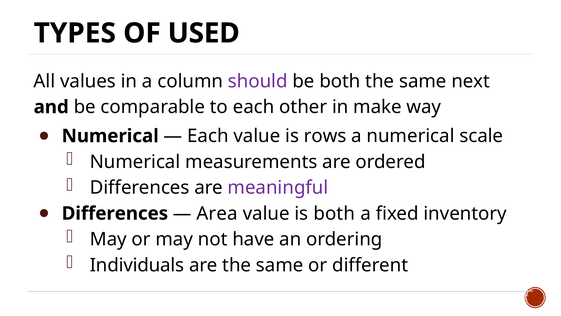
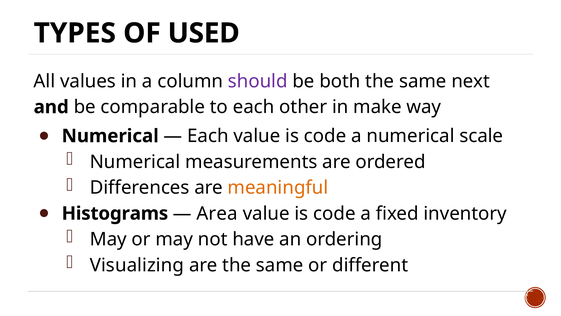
Each value is rows: rows -> code
meaningful colour: purple -> orange
Differences at (115, 213): Differences -> Histograms
both at (334, 213): both -> code
Individuals: Individuals -> Visualizing
